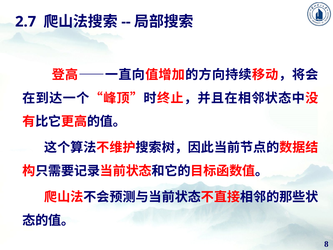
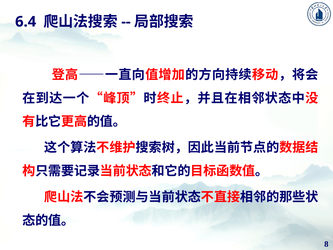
2.7: 2.7 -> 6.4
